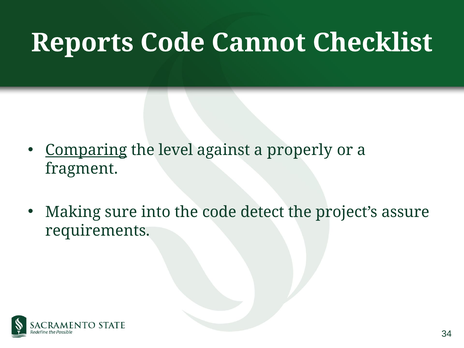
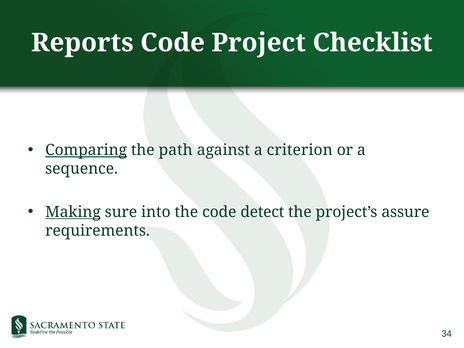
Cannot: Cannot -> Project
level: level -> path
properly: properly -> criterion
fragment: fragment -> sequence
Making underline: none -> present
